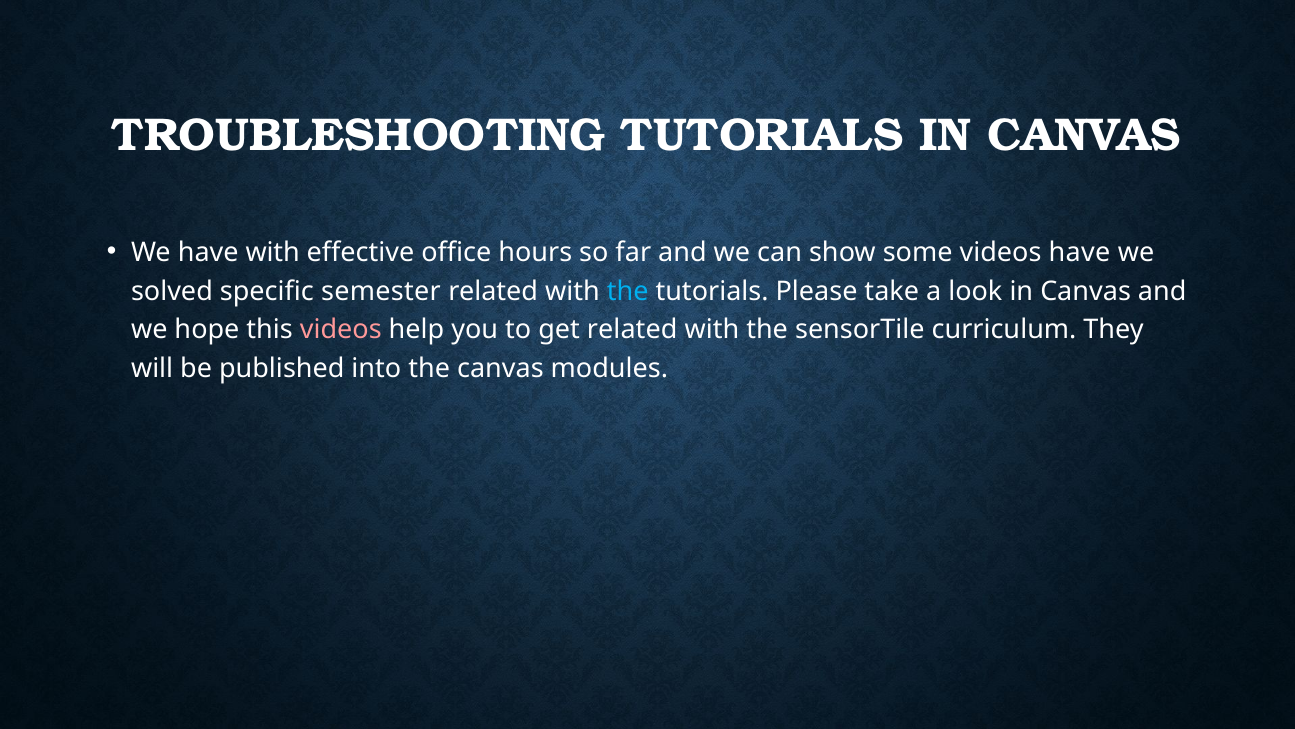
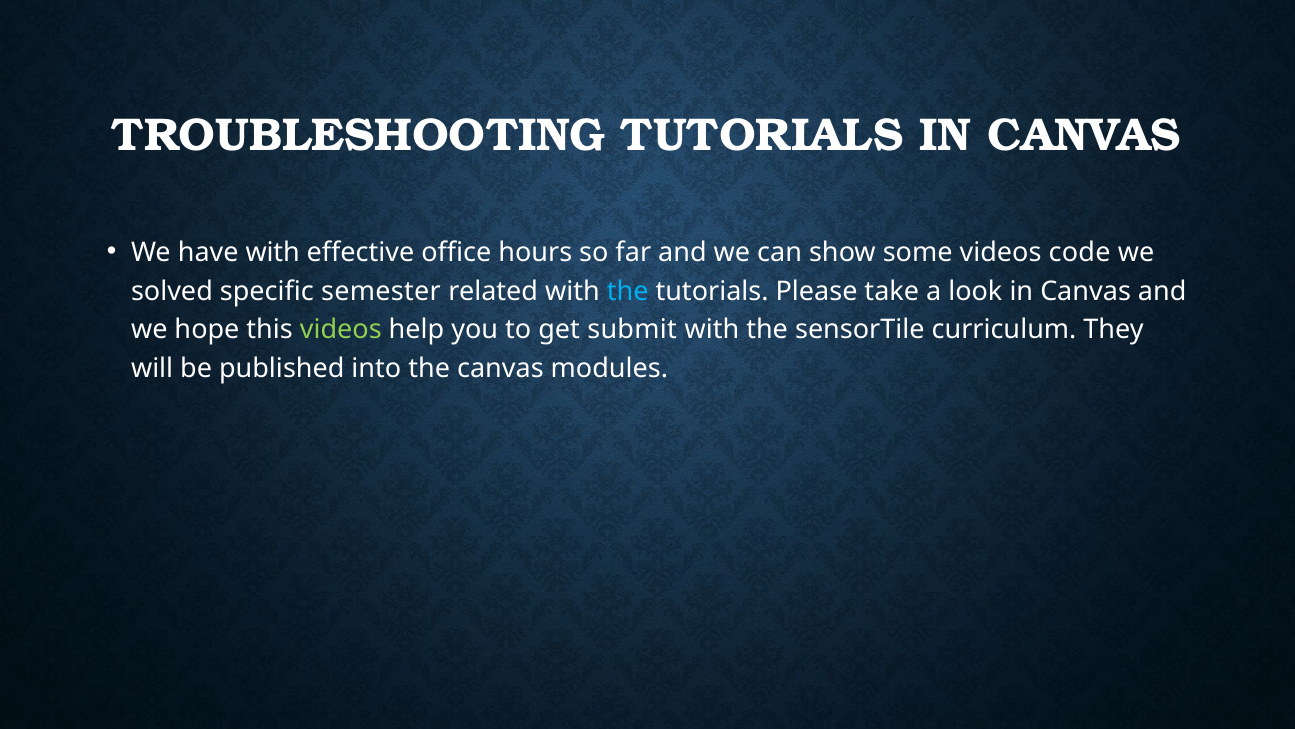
videos have: have -> code
videos at (341, 330) colour: pink -> light green
get related: related -> submit
